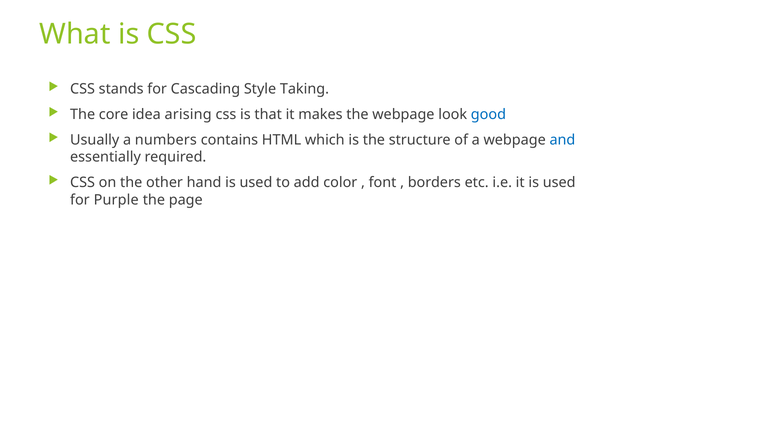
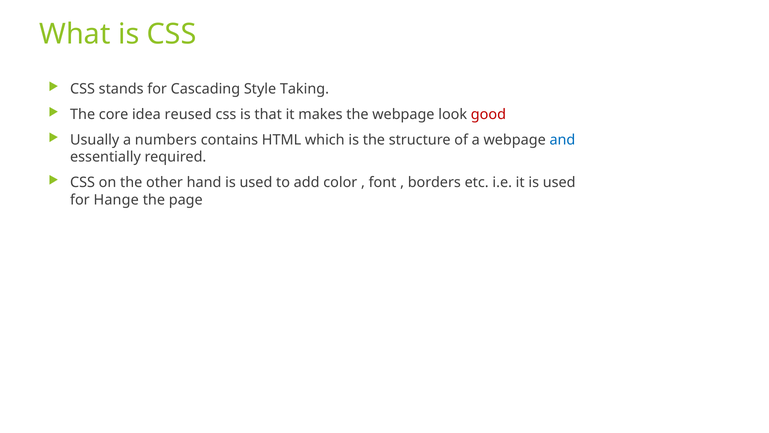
arising: arising -> reused
good colour: blue -> red
Purple: Purple -> Hange
